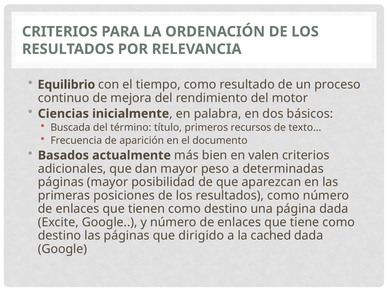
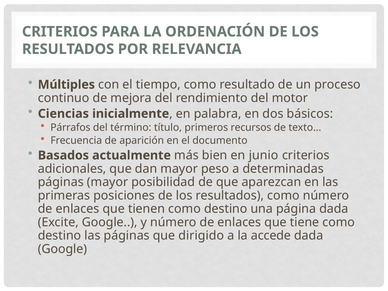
Equilibrio: Equilibrio -> Múltiples
Buscada: Buscada -> Párrafos
valen: valen -> junio
cached: cached -> accede
